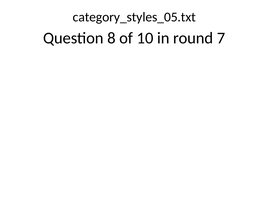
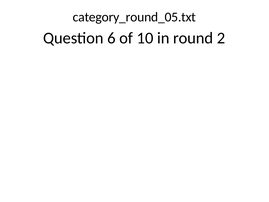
category_styles_05.txt: category_styles_05.txt -> category_round_05.txt
8: 8 -> 6
7: 7 -> 2
